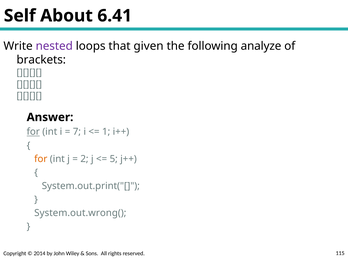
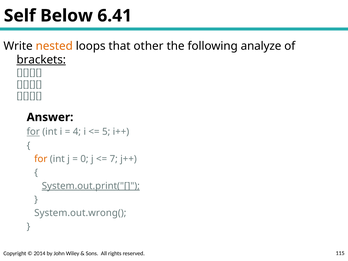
About: About -> Below
nested colour: purple -> orange
given: given -> other
brackets underline: none -> present
7: 7 -> 4
1: 1 -> 5
2: 2 -> 0
5: 5 -> 7
System.out.print("[ underline: none -> present
